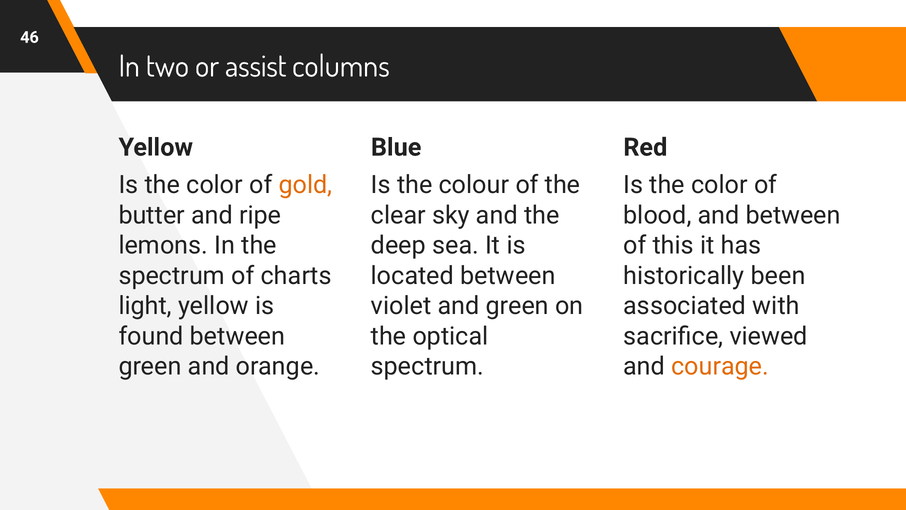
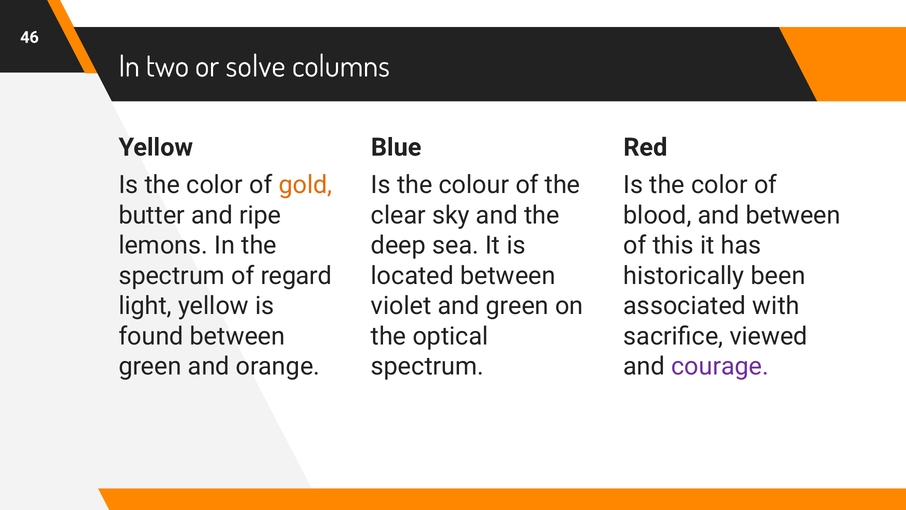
assist: assist -> solve
charts: charts -> regard
courage colour: orange -> purple
